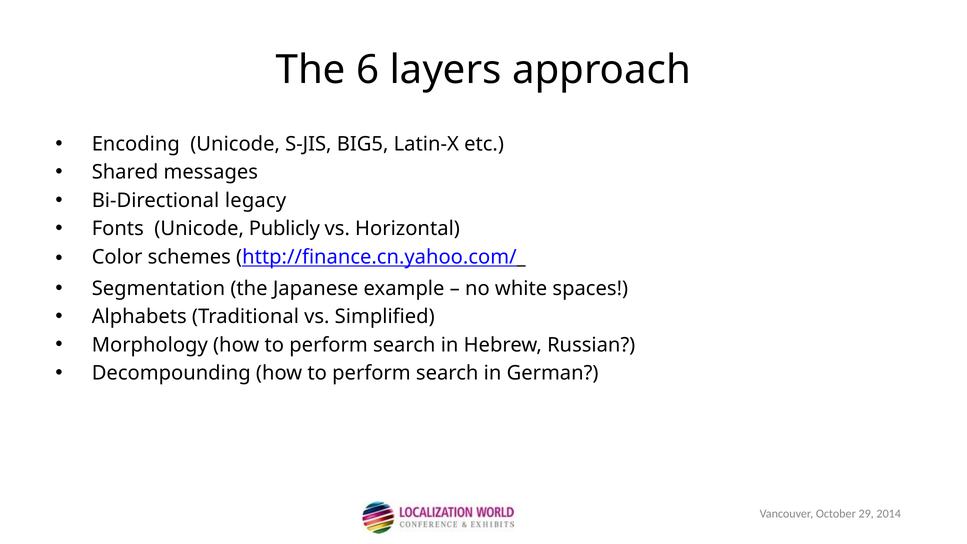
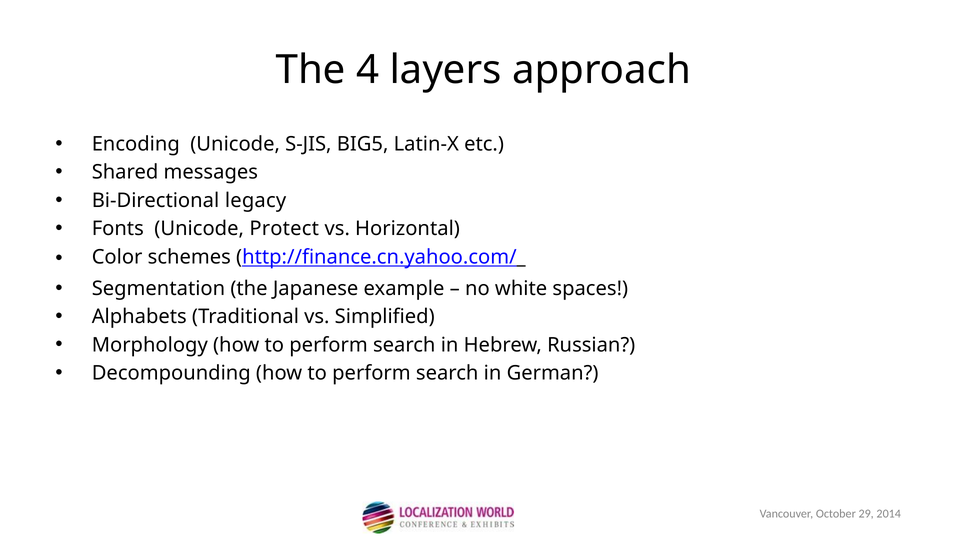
6: 6 -> 4
Publicly: Publicly -> Protect
